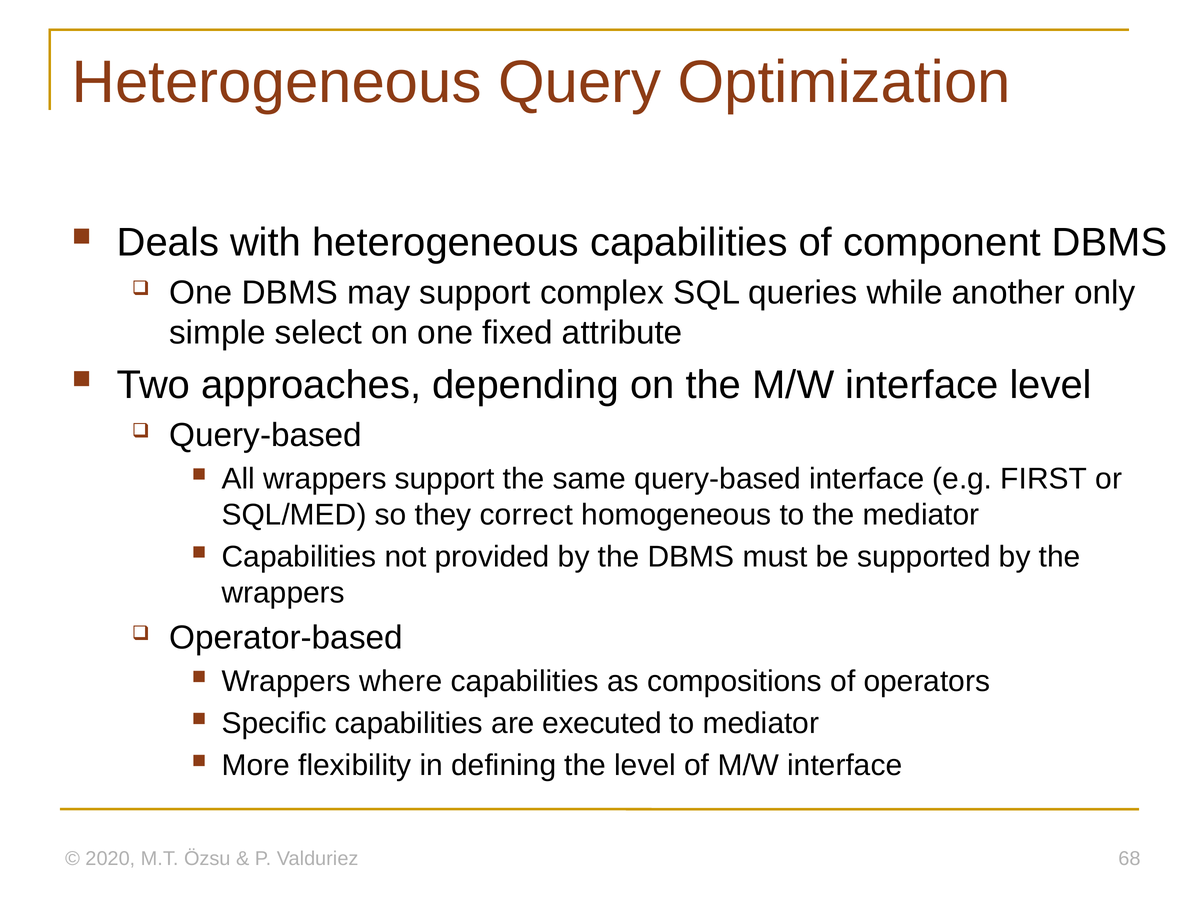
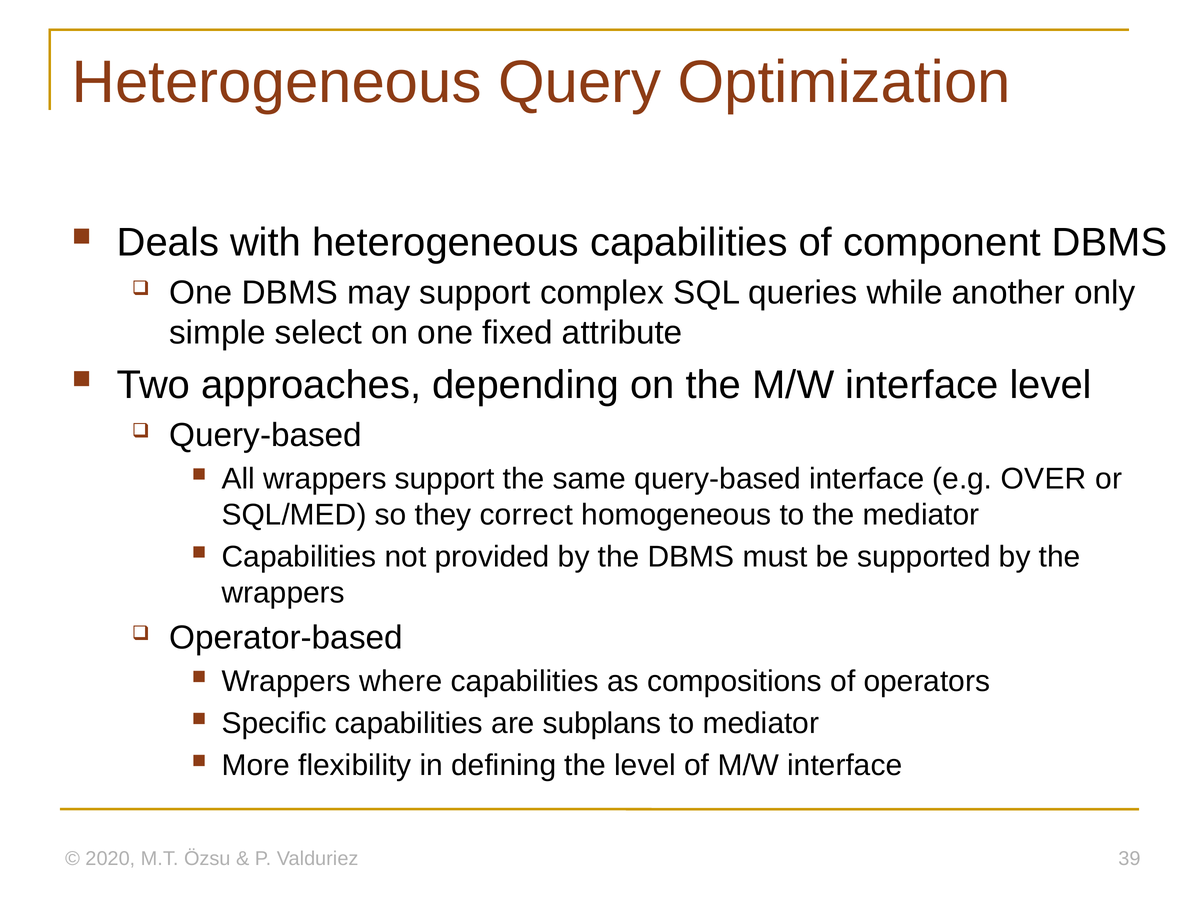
FIRST: FIRST -> OVER
executed: executed -> subplans
68: 68 -> 39
